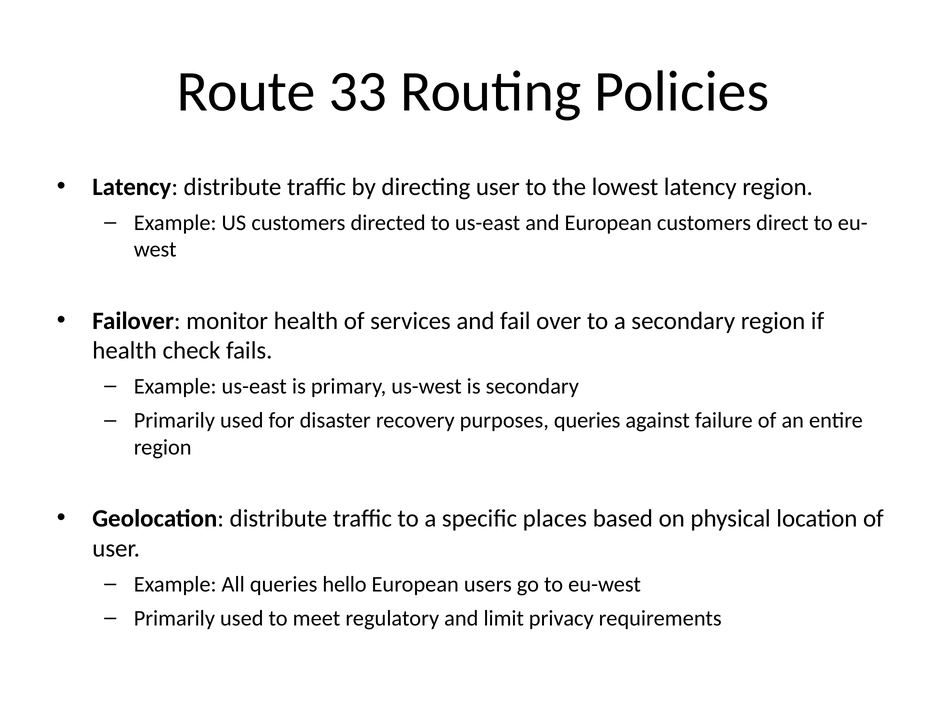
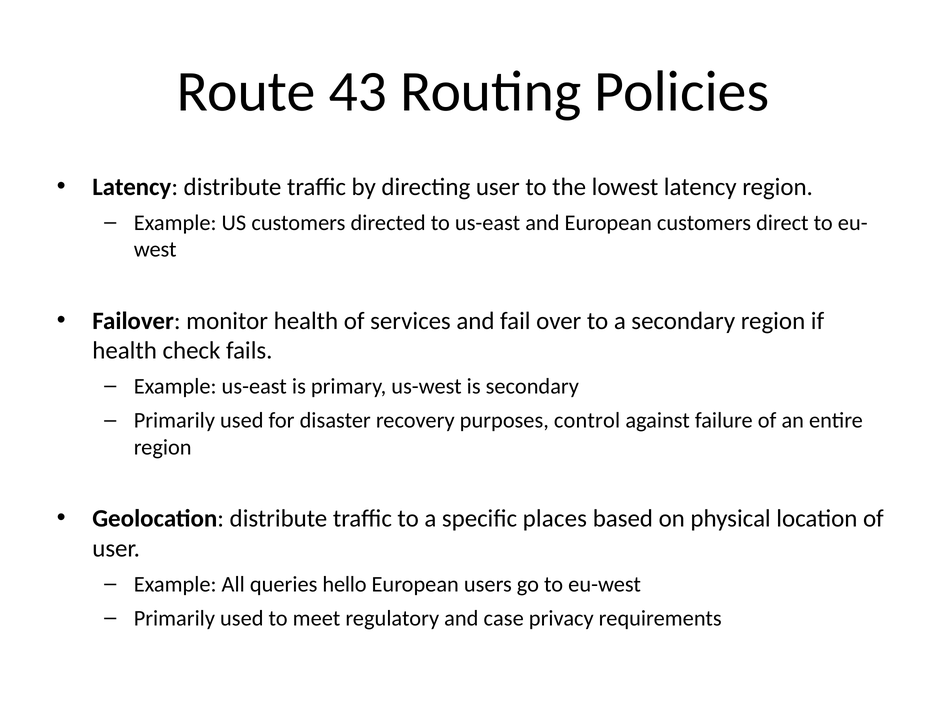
33: 33 -> 43
purposes queries: queries -> control
limit: limit -> case
